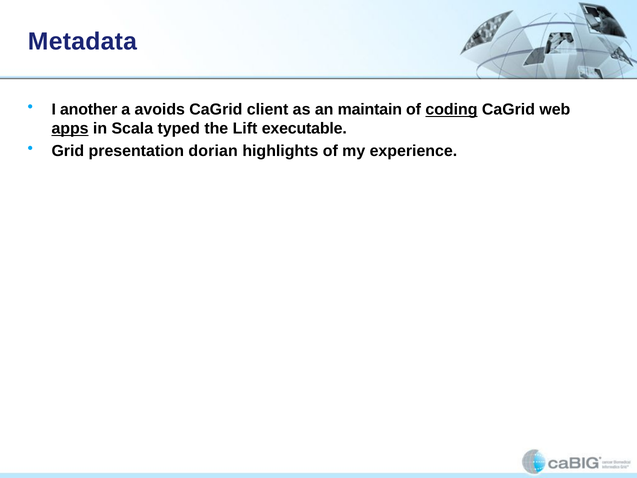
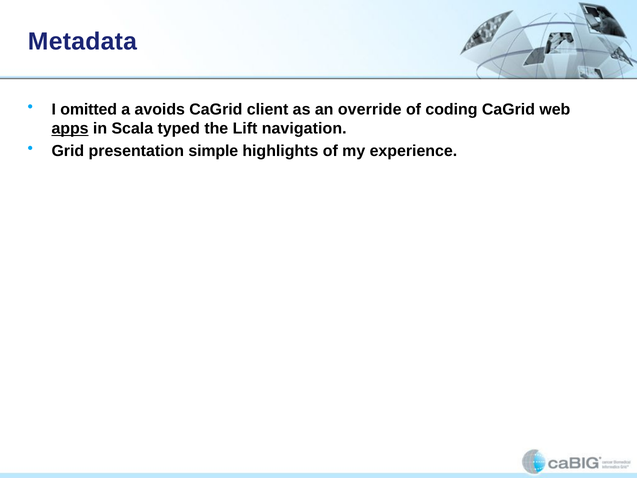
another: another -> omitted
maintain: maintain -> override
coding underline: present -> none
executable: executable -> navigation
dorian: dorian -> simple
